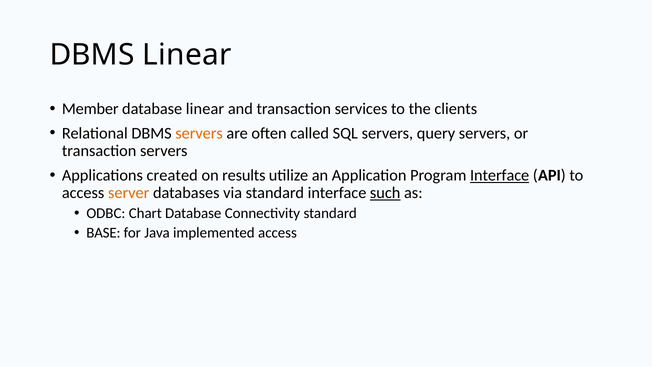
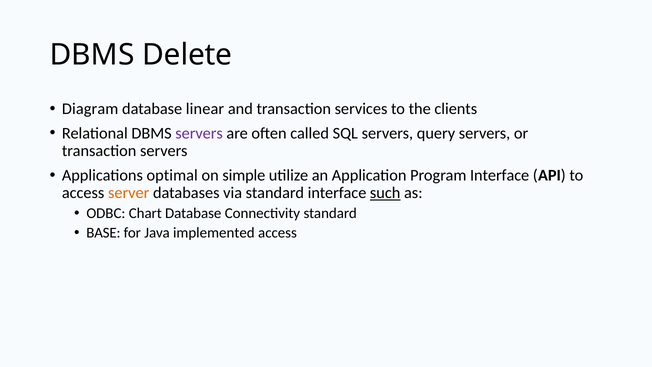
DBMS Linear: Linear -> Delete
Member: Member -> Diagram
servers at (199, 133) colour: orange -> purple
created: created -> optimal
results: results -> simple
Interface at (500, 175) underline: present -> none
